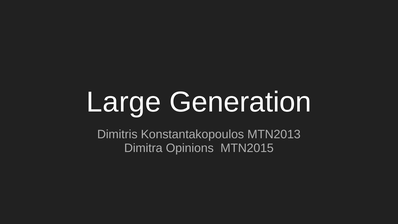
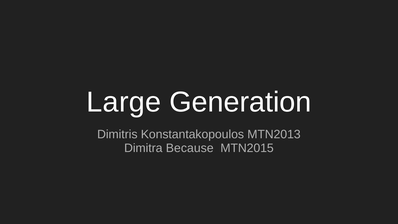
Opinions: Opinions -> Because
